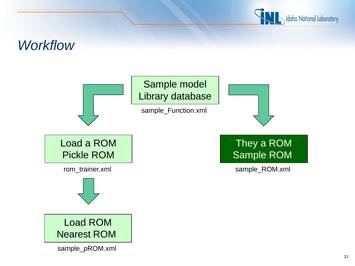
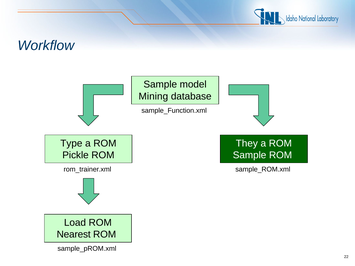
Library: Library -> Mining
Load at (71, 143): Load -> Type
